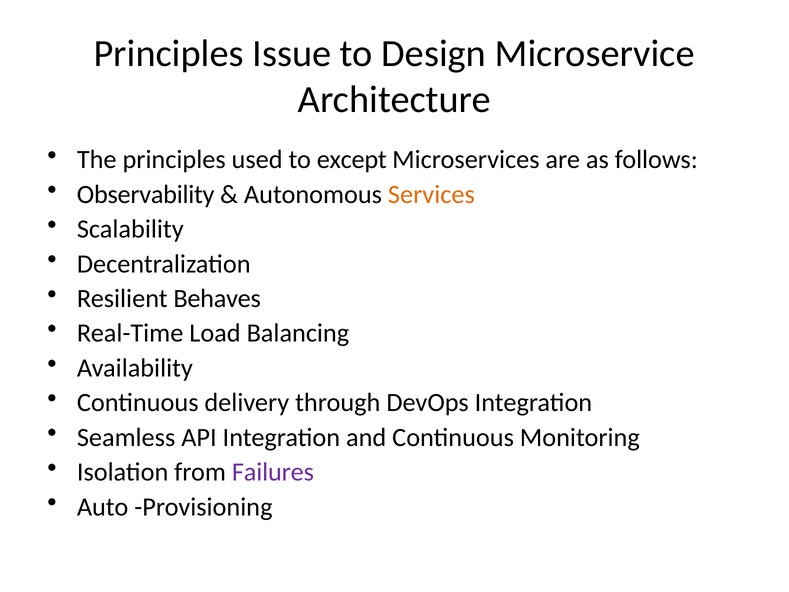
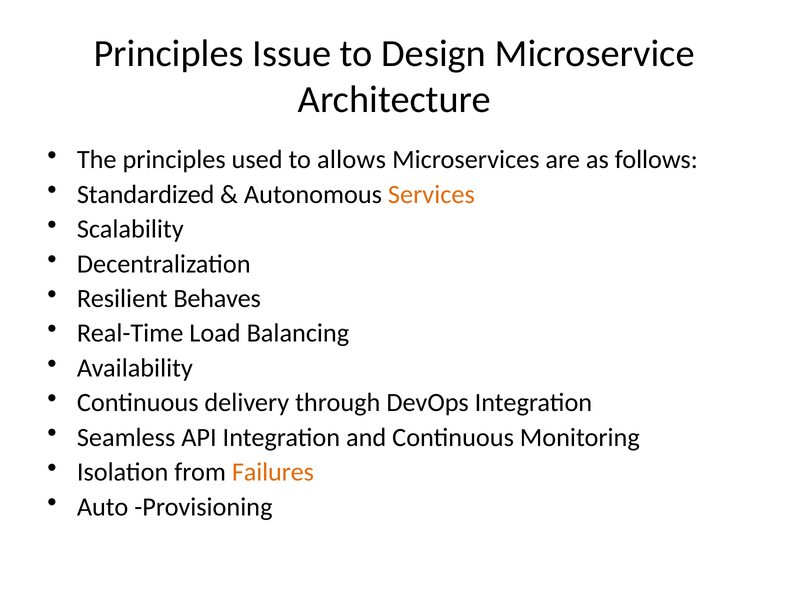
except: except -> allows
Observability: Observability -> Standardized
Failures colour: purple -> orange
